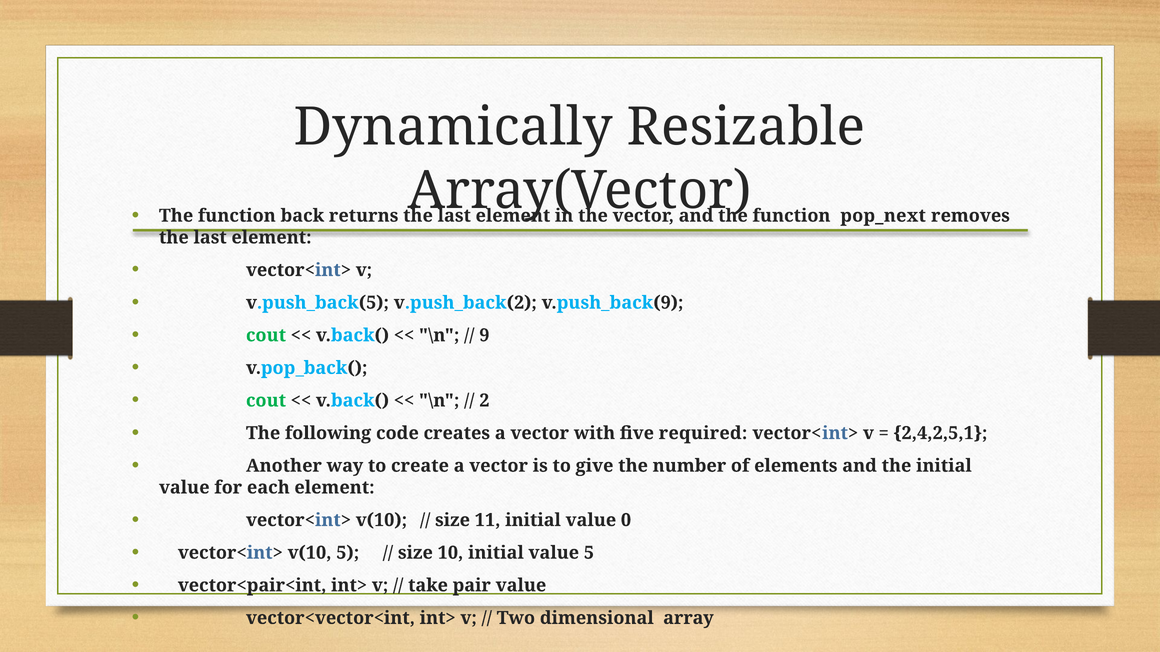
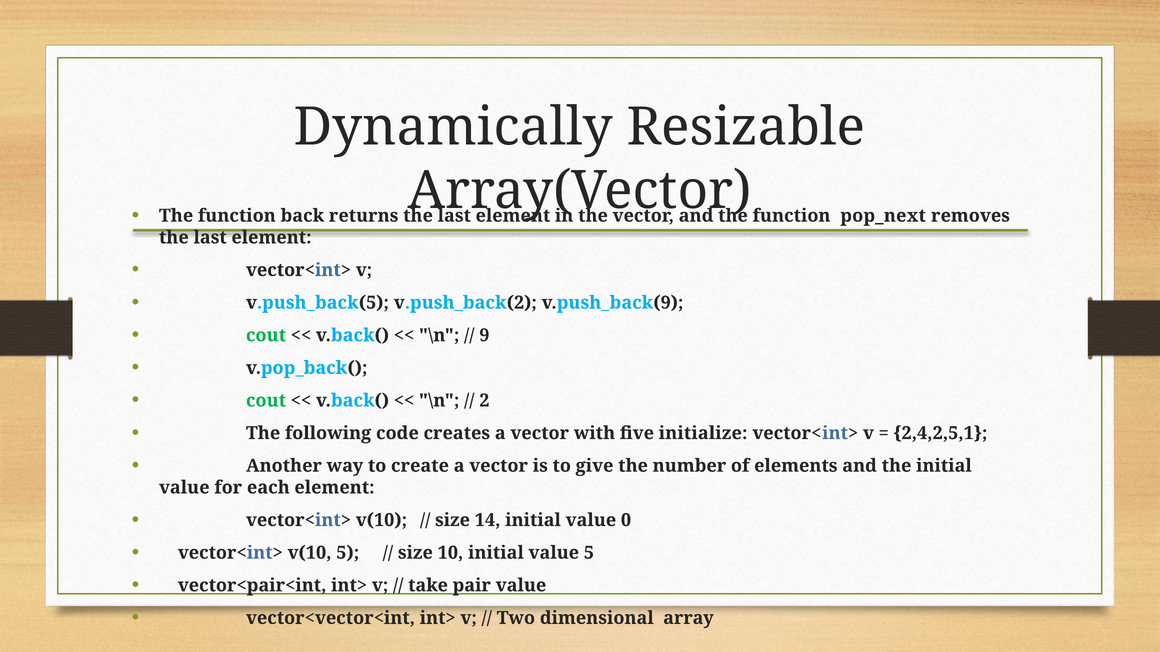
required: required -> initialize
11: 11 -> 14
